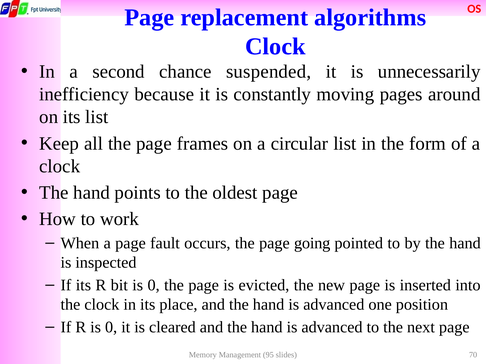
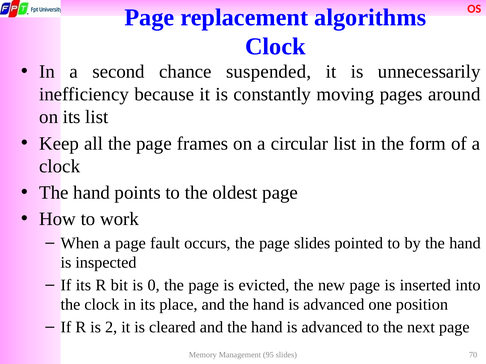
page going: going -> slides
R is 0: 0 -> 2
